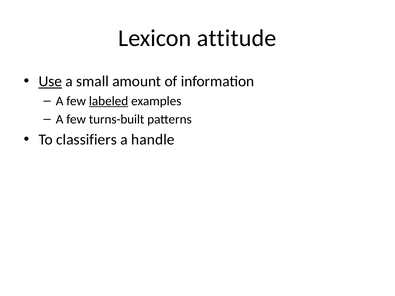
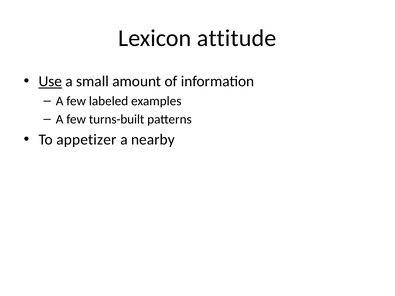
labeled underline: present -> none
classifiers: classifiers -> appetizer
handle: handle -> nearby
